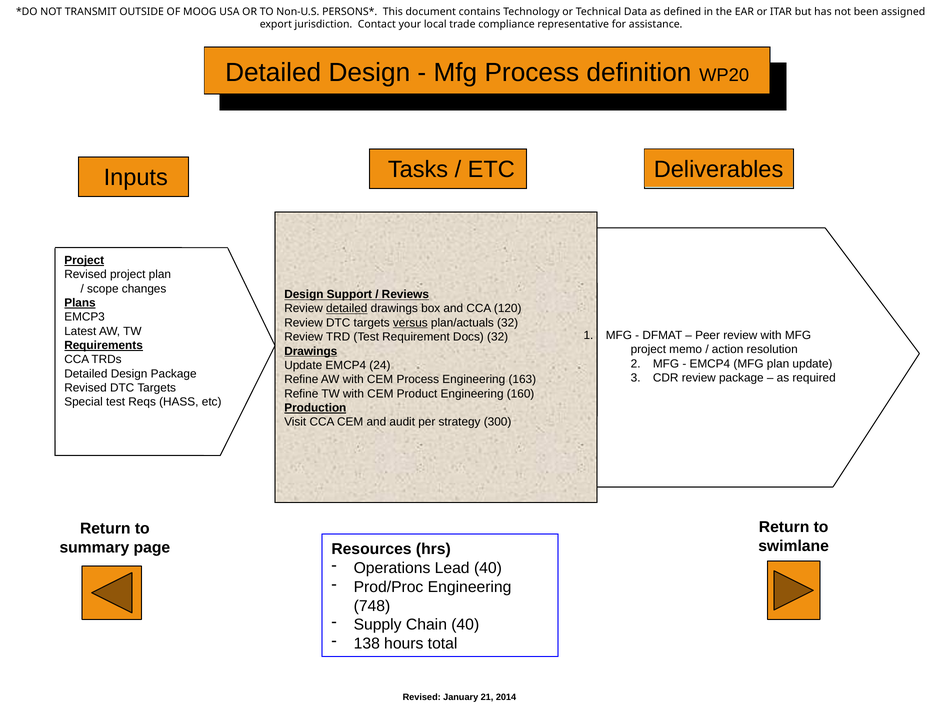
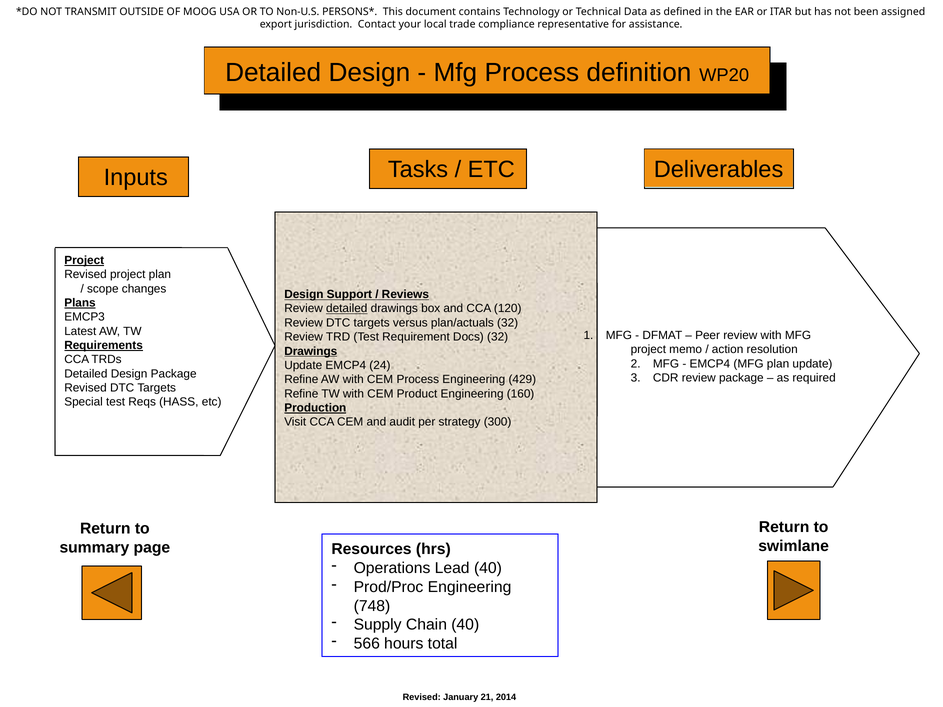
versus underline: present -> none
163: 163 -> 429
138: 138 -> 566
